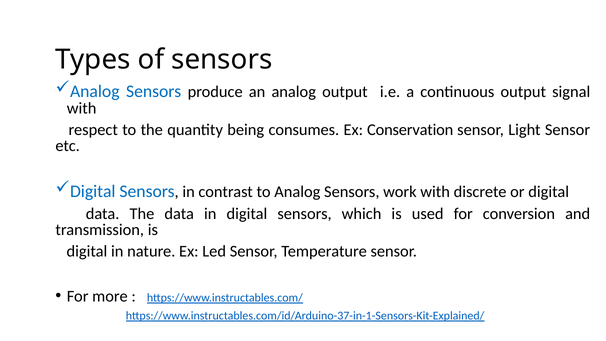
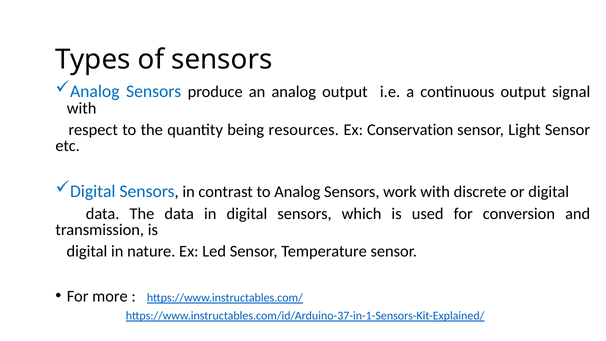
consumes: consumes -> resources
